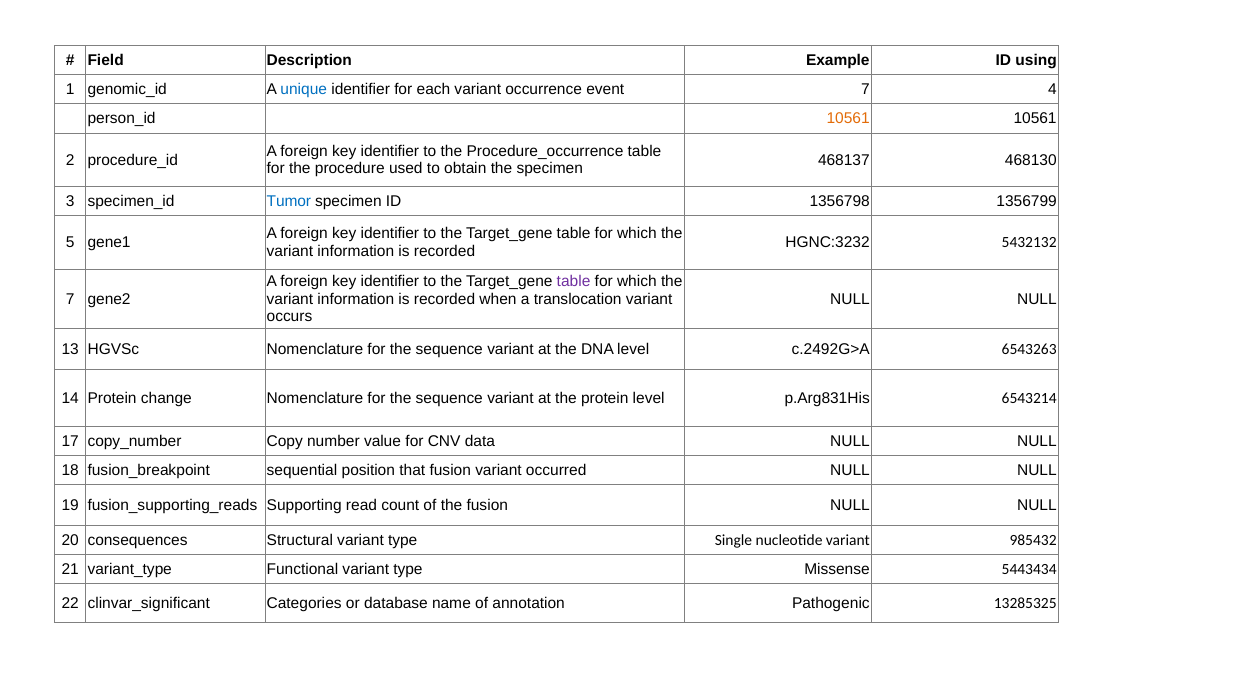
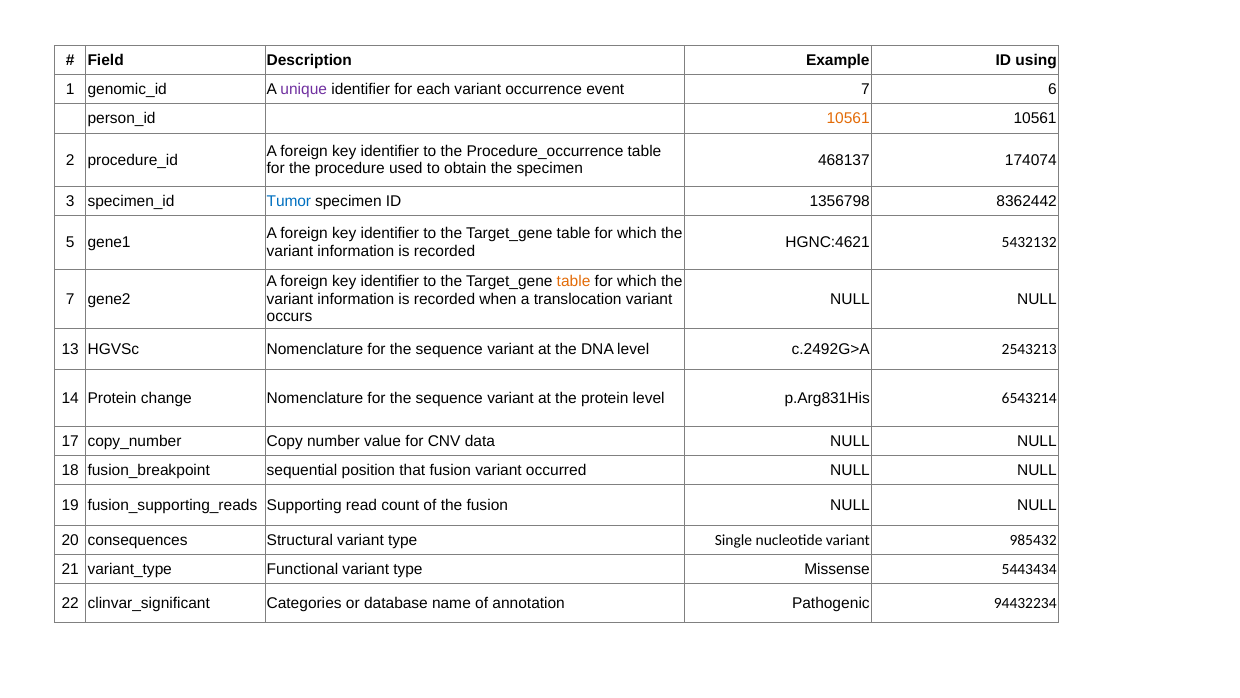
unique colour: blue -> purple
4: 4 -> 6
468130: 468130 -> 174074
1356799: 1356799 -> 8362442
HGNC:3232: HGNC:3232 -> HGNC:4621
table at (574, 281) colour: purple -> orange
6543263: 6543263 -> 2543213
13285325: 13285325 -> 94432234
